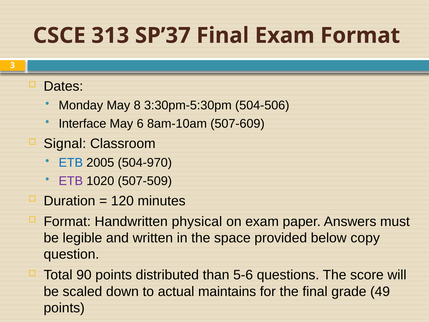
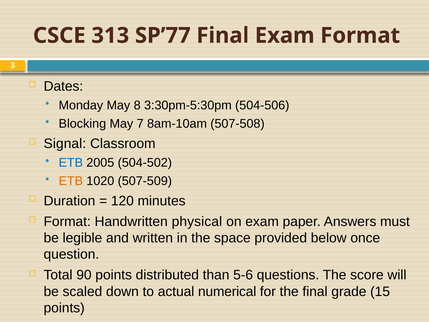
SP’37: SP’37 -> SP’77
Interface: Interface -> Blocking
6: 6 -> 7
507-609: 507-609 -> 507-508
504-970: 504-970 -> 504-502
ETB at (71, 181) colour: purple -> orange
copy: copy -> once
maintains: maintains -> numerical
49: 49 -> 15
